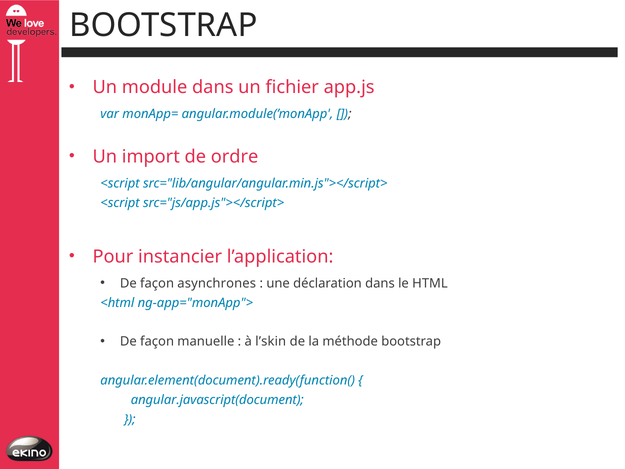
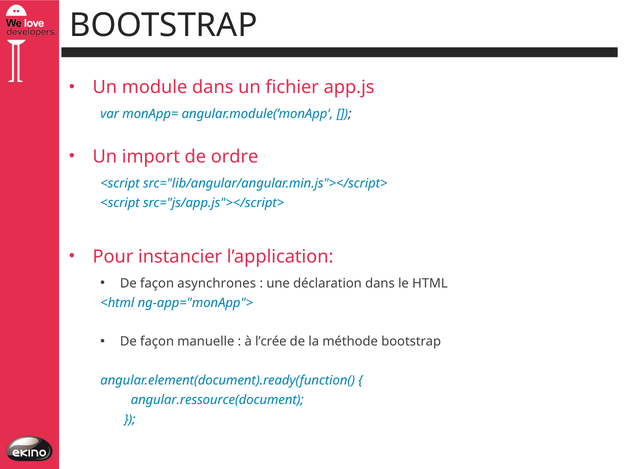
l’skin: l’skin -> l’crée
angular.javascript(document: angular.javascript(document -> angular.ressource(document
